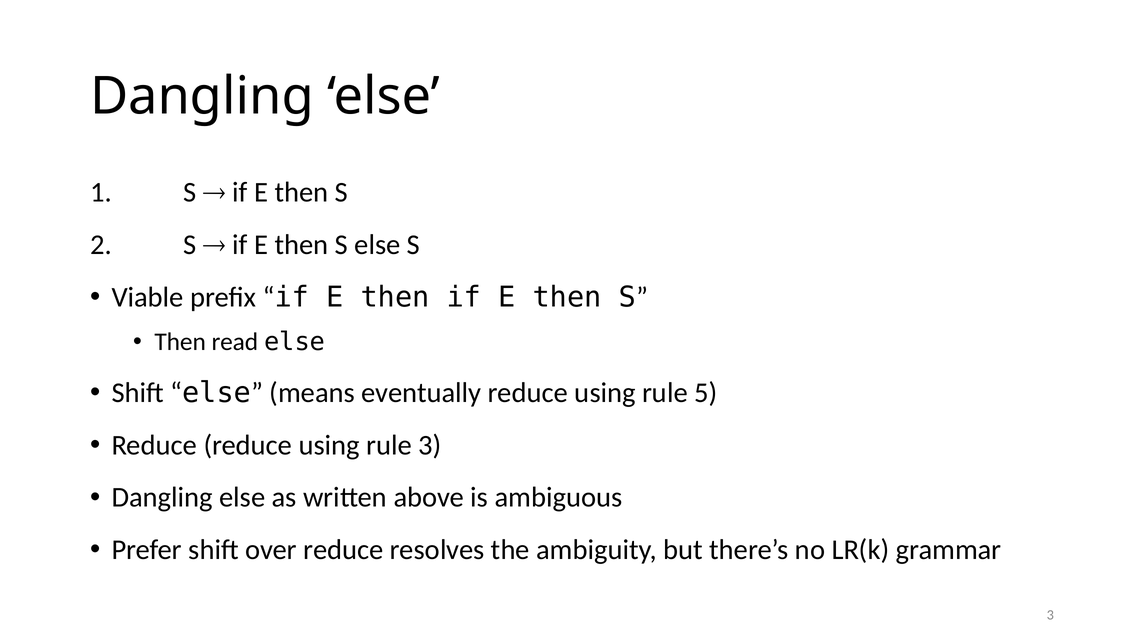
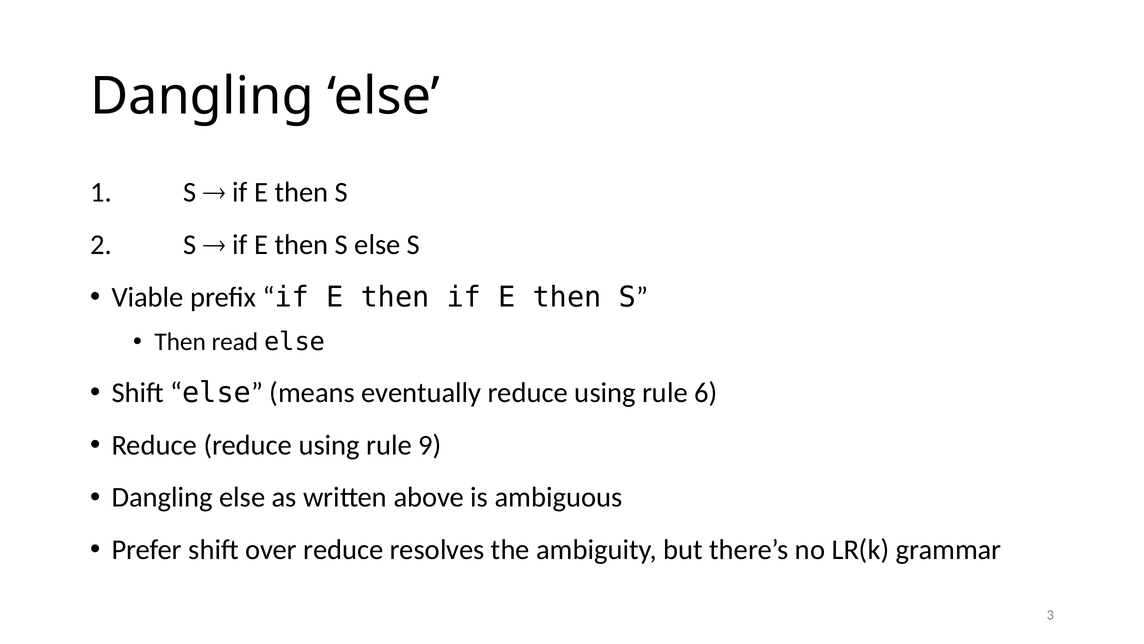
5: 5 -> 6
rule 3: 3 -> 9
